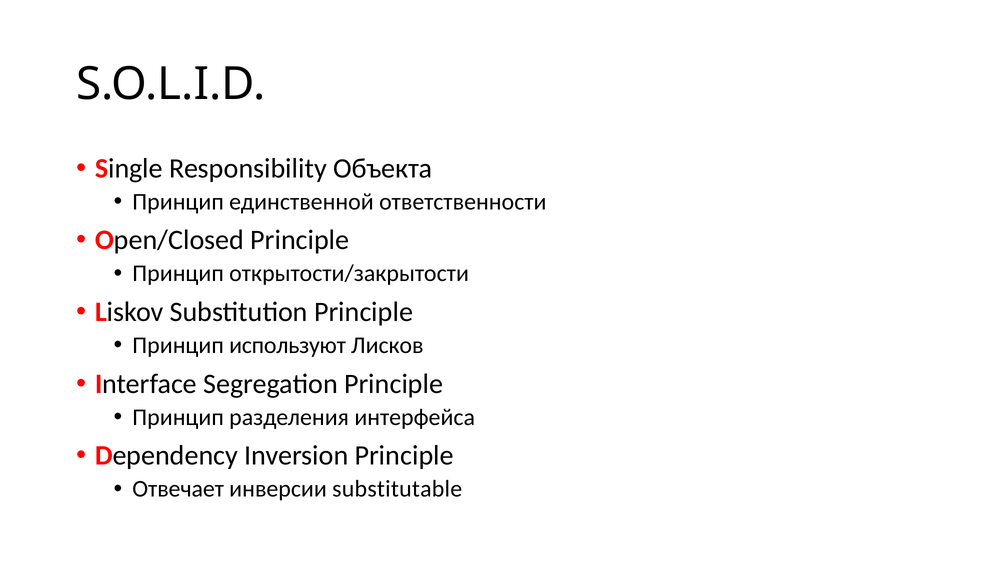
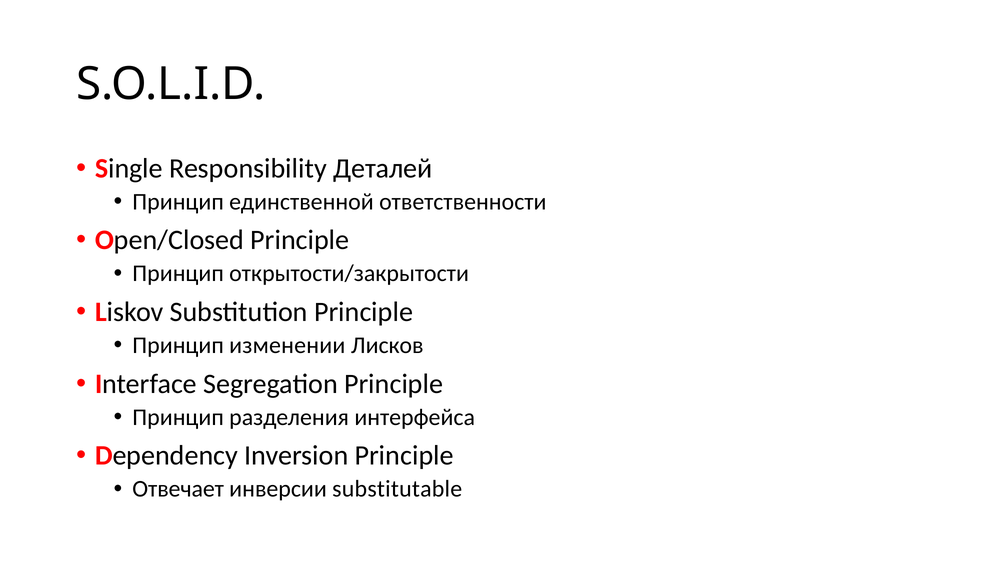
Объекта: Объекта -> Деталей
используют: используют -> изменении
